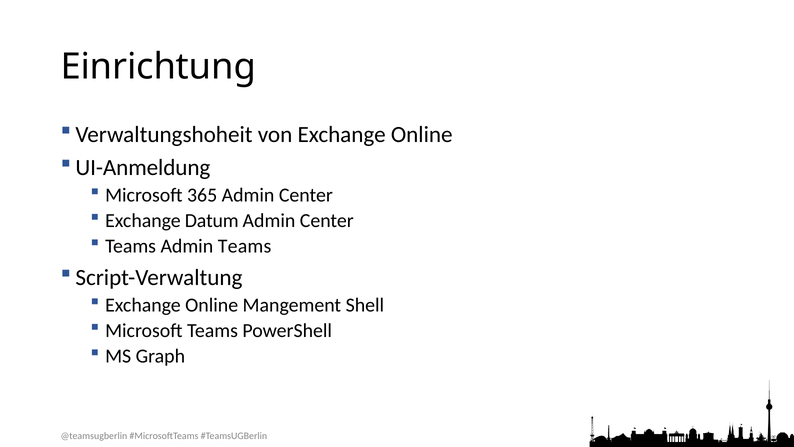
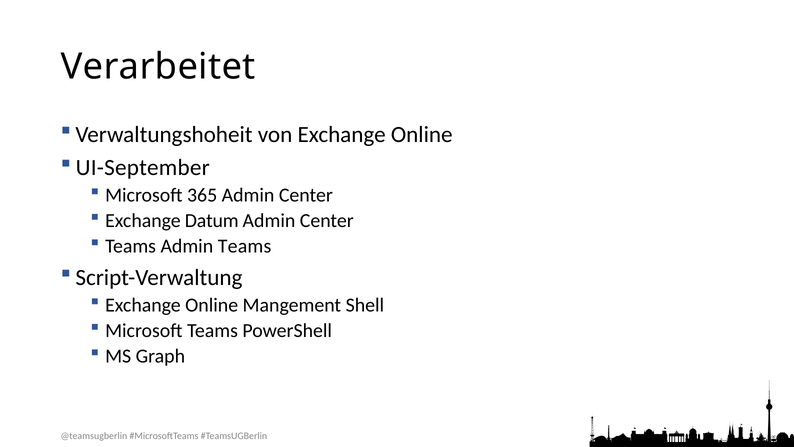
Einrichtung: Einrichtung -> Verarbeitet
UI-Anmeldung: UI-Anmeldung -> UI-September
